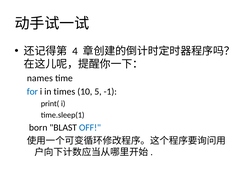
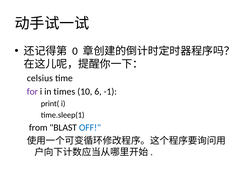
4: 4 -> 0
names: names -> celsius
for colour: blue -> purple
5: 5 -> 6
born: born -> from
